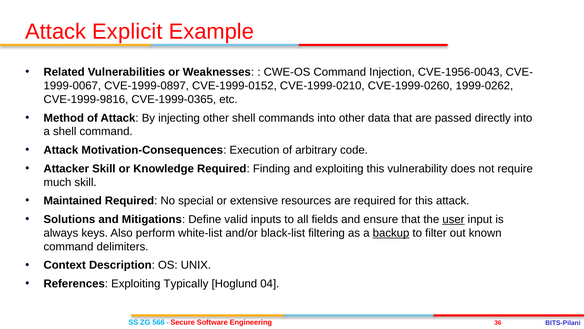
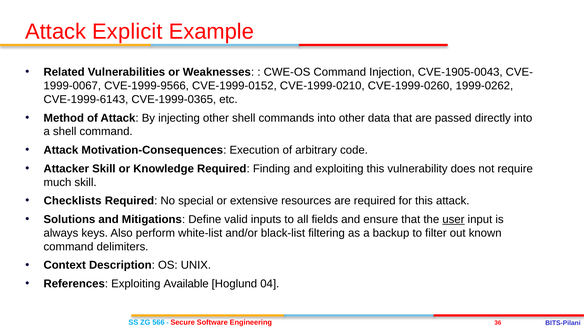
CVE-1956-0043: CVE-1956-0043 -> CVE-1905-0043
CVE-1999-0897: CVE-1999-0897 -> CVE-1999-9566
CVE-1999-9816: CVE-1999-9816 -> CVE-1999-6143
Maintained: Maintained -> Checklists
backup underline: present -> none
Typically: Typically -> Available
